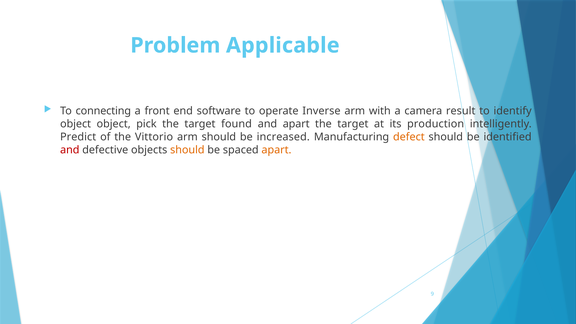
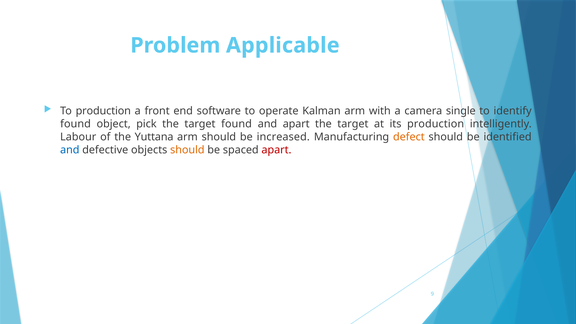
To connecting: connecting -> production
Inverse: Inverse -> Kalman
result: result -> single
object at (76, 124): object -> found
Predict: Predict -> Labour
Vittorio: Vittorio -> Yuttana
and at (70, 150) colour: red -> blue
apart at (276, 150) colour: orange -> red
